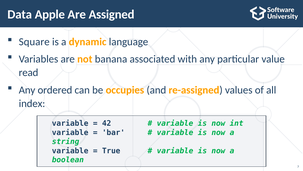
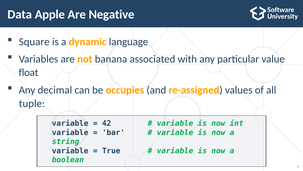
Assigned: Assigned -> Negative
read: read -> float
ordered: ordered -> decimal
index: index -> tuple
